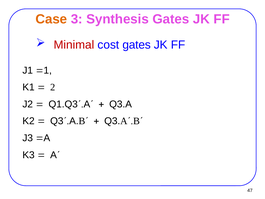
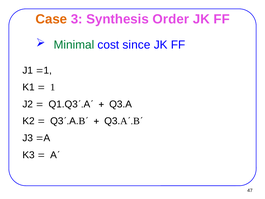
Synthesis Gates: Gates -> Order
Minimal colour: red -> green
cost gates: gates -> since
2 at (53, 87): 2 -> 1
